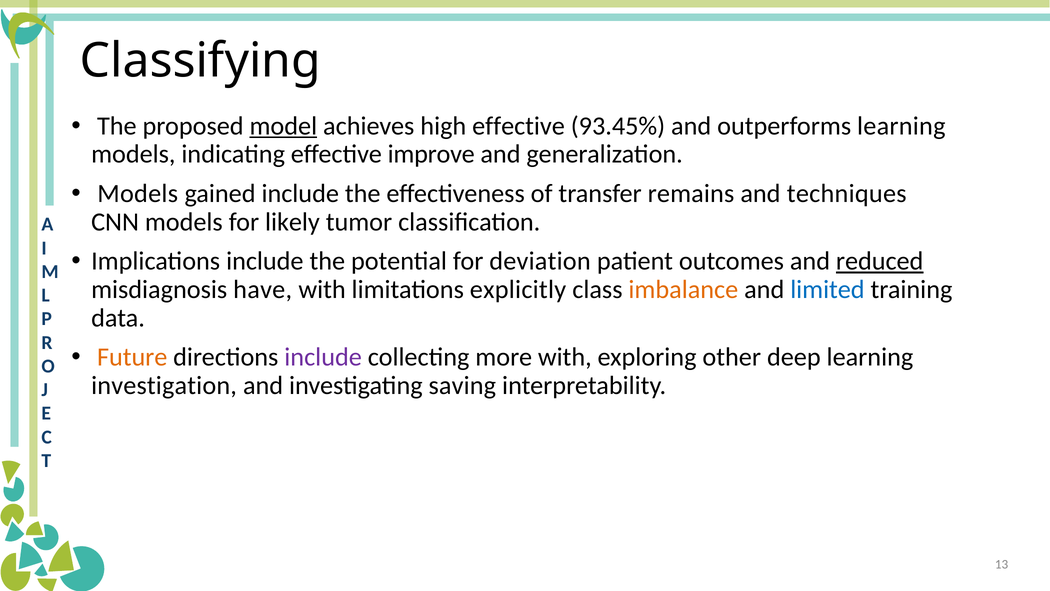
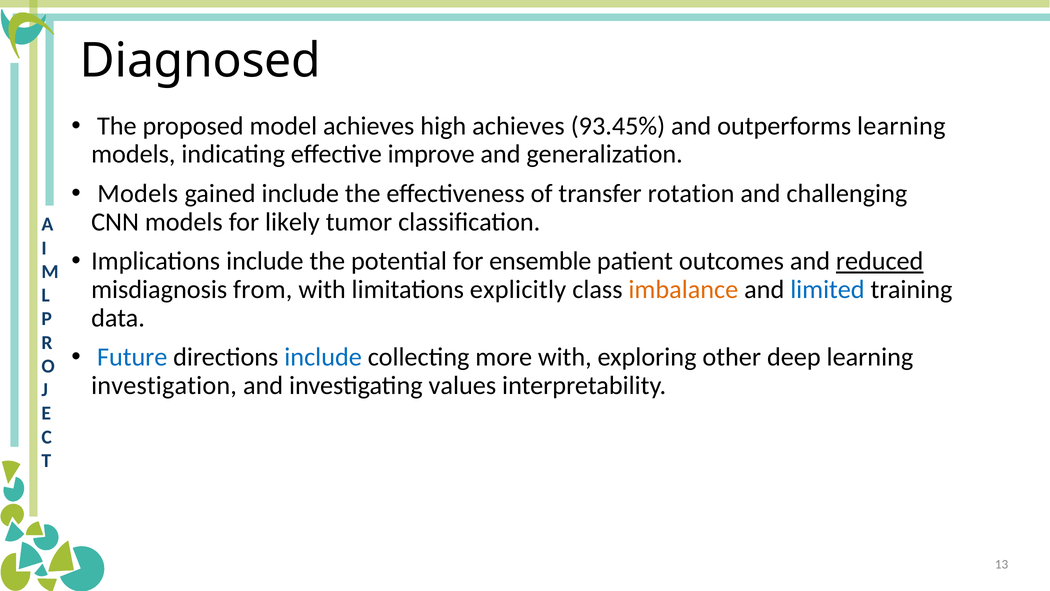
Classifying: Classifying -> Diagnosed
model underline: present -> none
high effective: effective -> achieves
remains: remains -> rotation
techniques: techniques -> challenging
deviation: deviation -> ensemble
have: have -> from
Future colour: orange -> blue
include at (323, 357) colour: purple -> blue
saving: saving -> values
